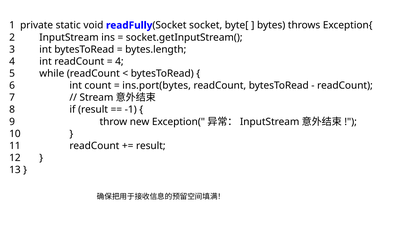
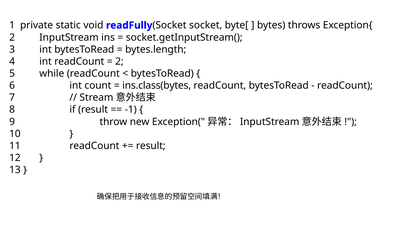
4 at (119, 61): 4 -> 2
ins.port(bytes: ins.port(bytes -> ins.class(bytes
